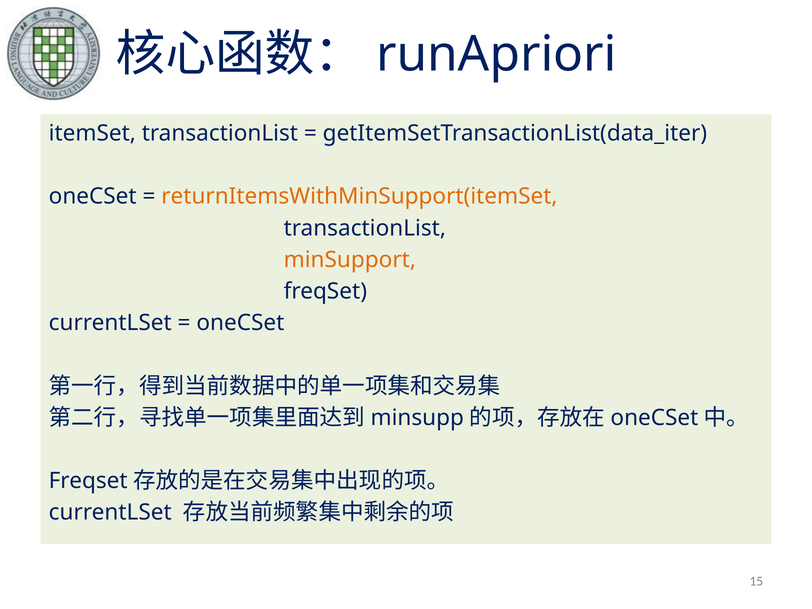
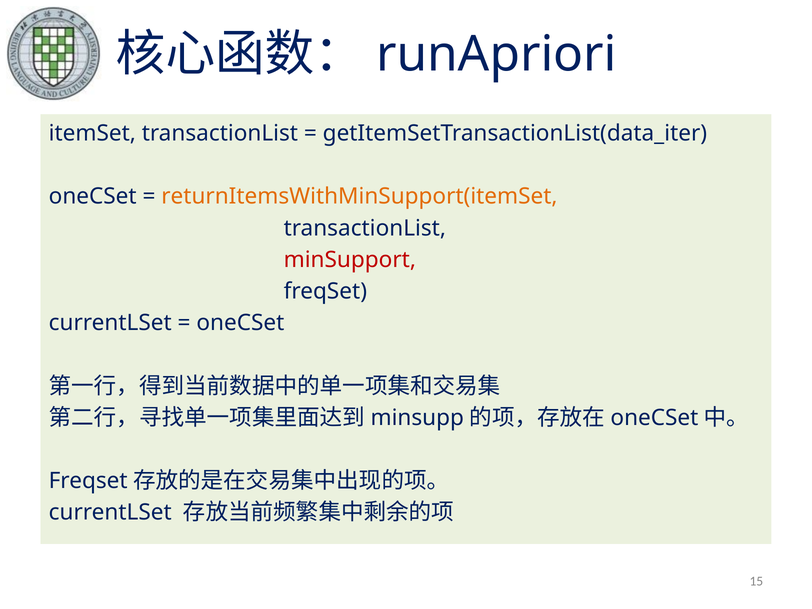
minSupport colour: orange -> red
